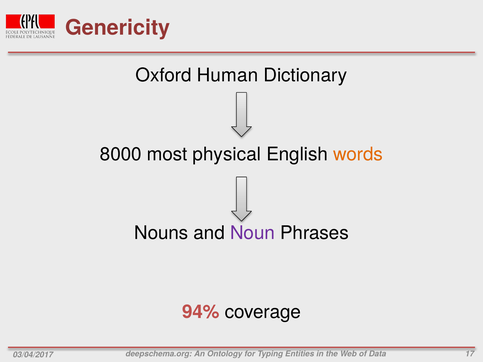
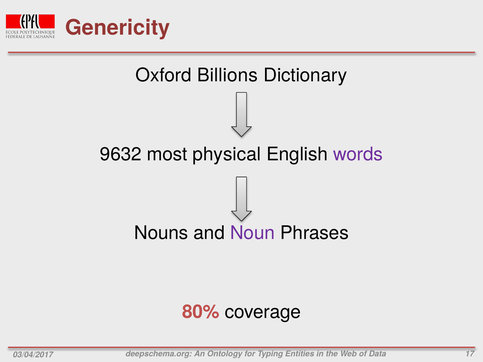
Human: Human -> Billions
8000: 8000 -> 9632
words colour: orange -> purple
94%: 94% -> 80%
